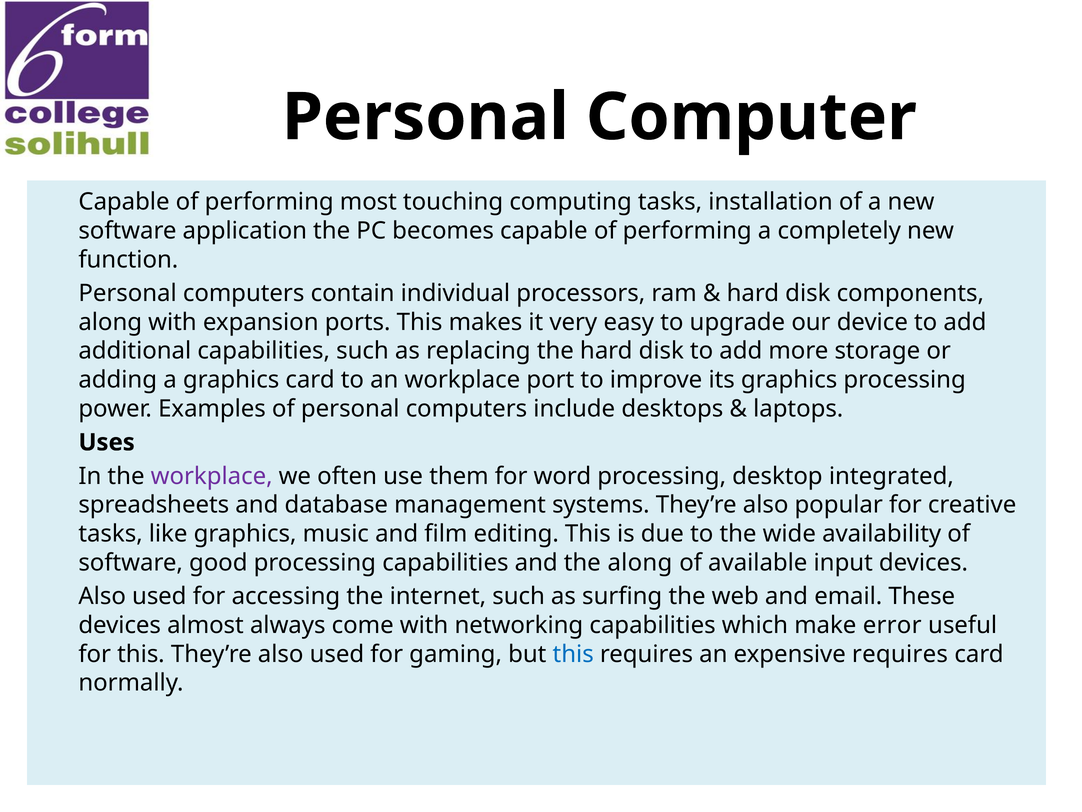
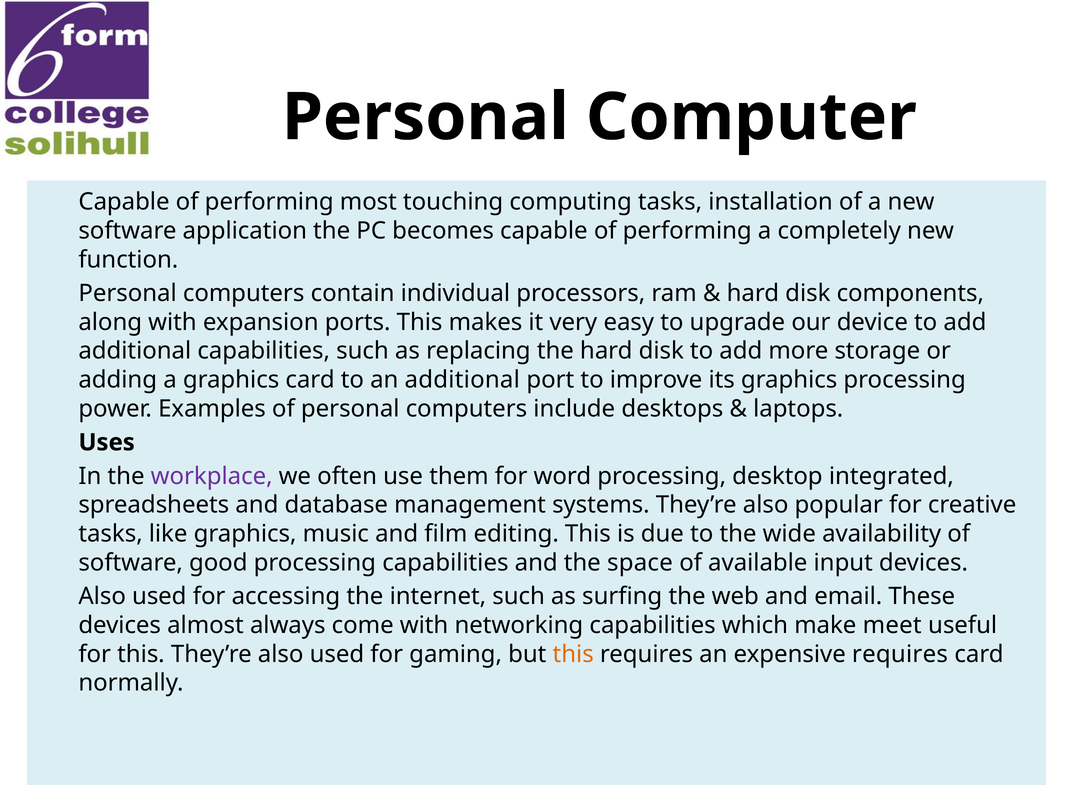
an workplace: workplace -> additional
the along: along -> space
error: error -> meet
this at (573, 654) colour: blue -> orange
